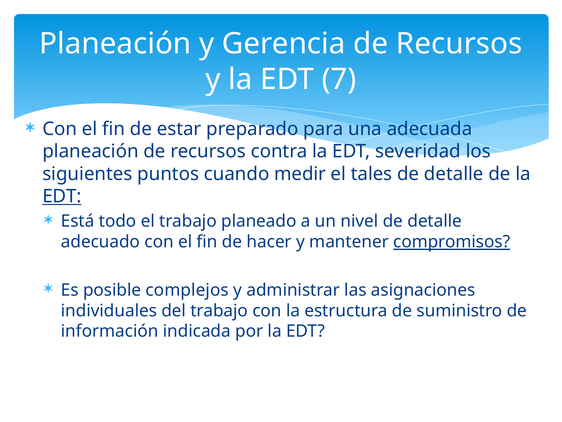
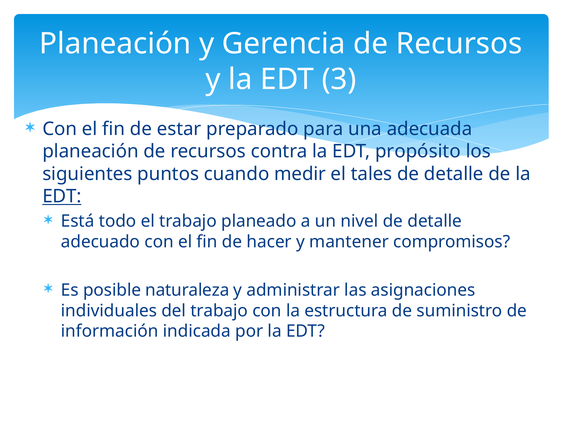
7: 7 -> 3
severidad: severidad -> propósito
compromisos underline: present -> none
complejos: complejos -> naturaleza
